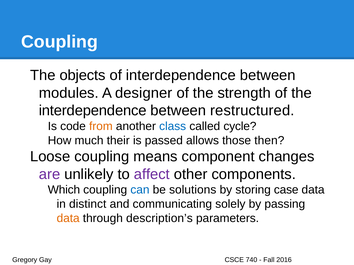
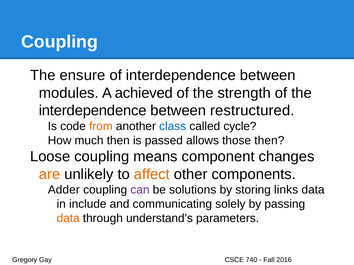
objects: objects -> ensure
designer: designer -> achieved
much their: their -> then
are colour: purple -> orange
affect colour: purple -> orange
Which: Which -> Adder
can colour: blue -> purple
case: case -> links
distinct: distinct -> include
description’s: description’s -> understand’s
